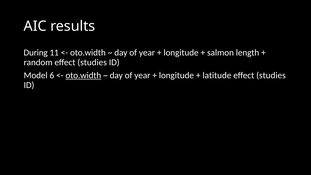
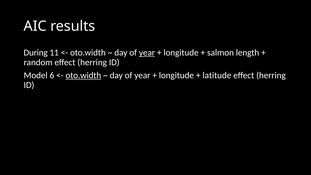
year at (147, 53) underline: none -> present
random effect studies: studies -> herring
studies at (271, 75): studies -> herring
